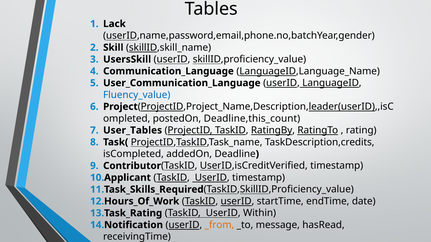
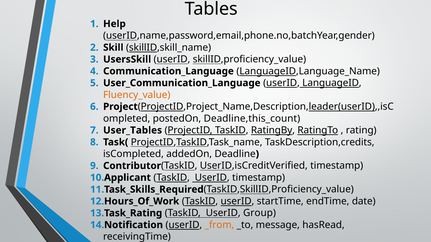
Lack: Lack -> Help
Fluency_value colour: blue -> orange
Within: Within -> Group
